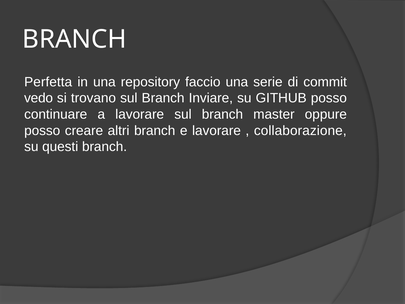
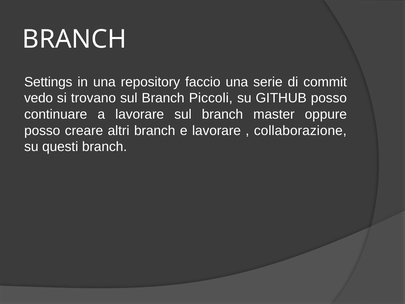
Perfetta: Perfetta -> Settings
Inviare: Inviare -> Piccoli
